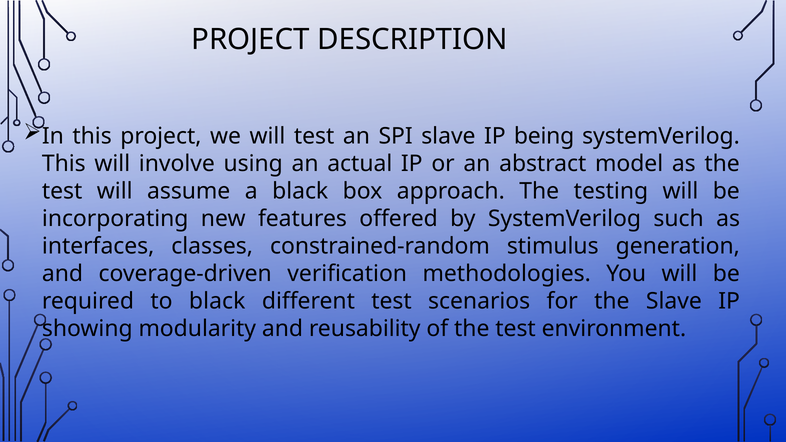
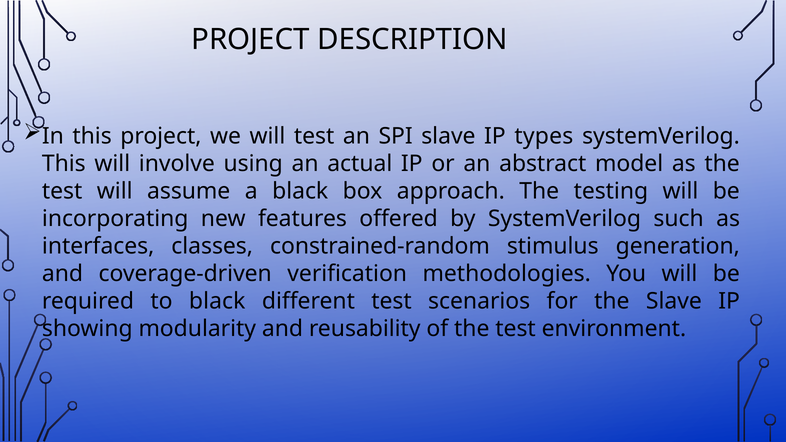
being: being -> types
